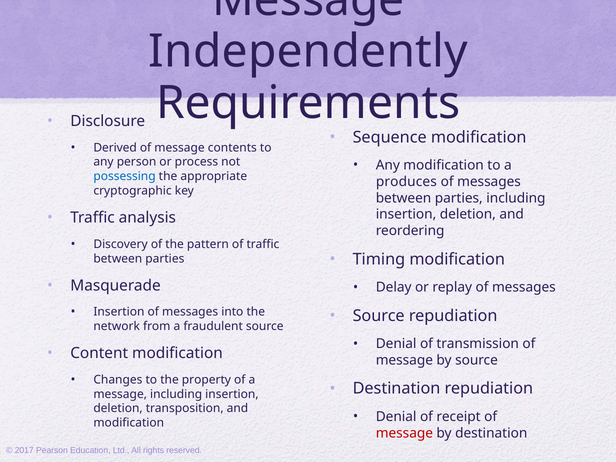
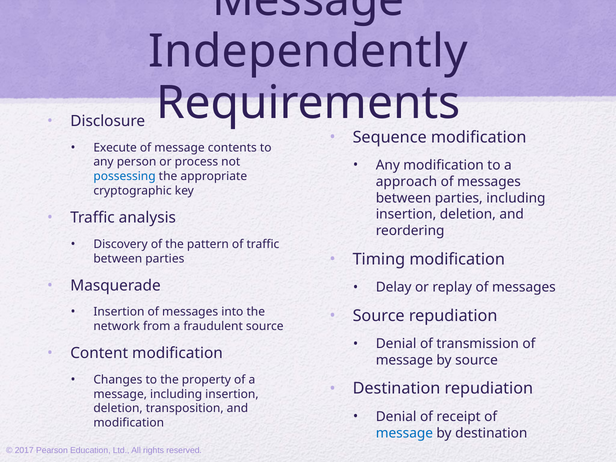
Derived: Derived -> Execute
produces: produces -> approach
message at (404, 433) colour: red -> blue
